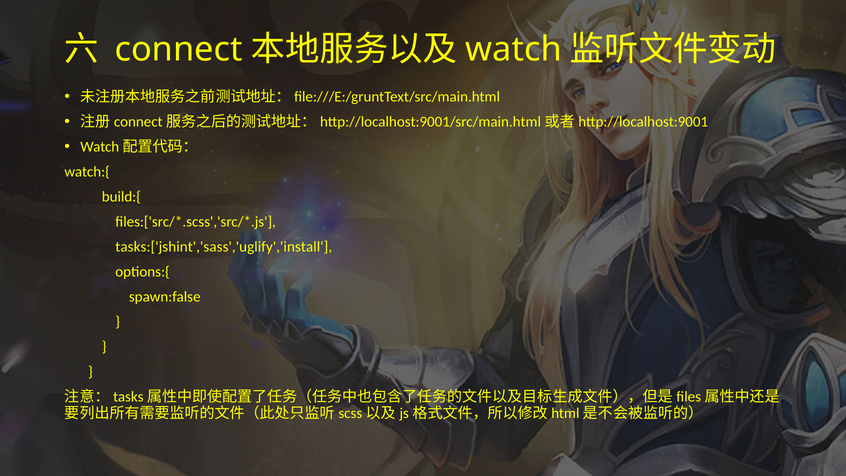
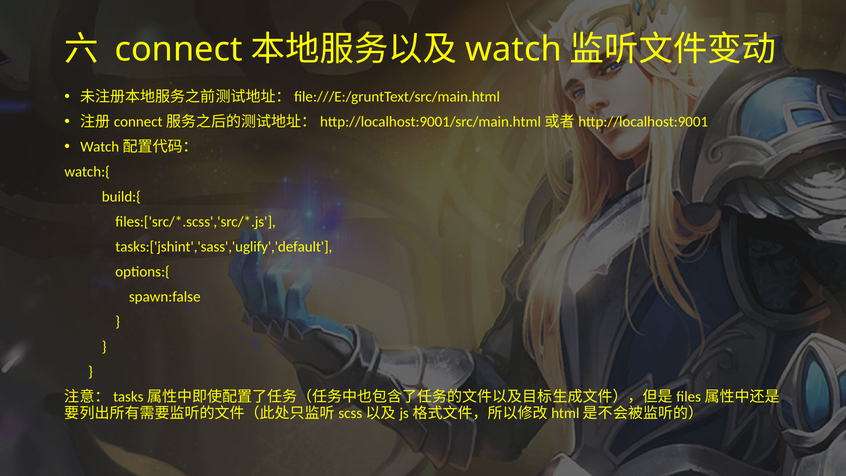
tasks:['jshint','sass','uglify','install: tasks:['jshint','sass','uglify','install -> tasks:['jshint','sass','uglify','default
